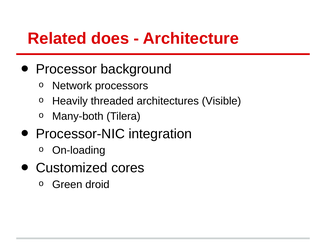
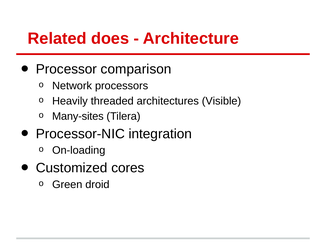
background: background -> comparison
Many-both: Many-both -> Many-sites
